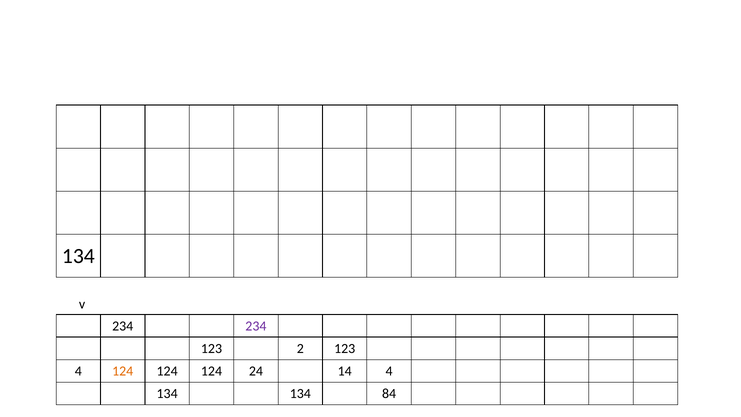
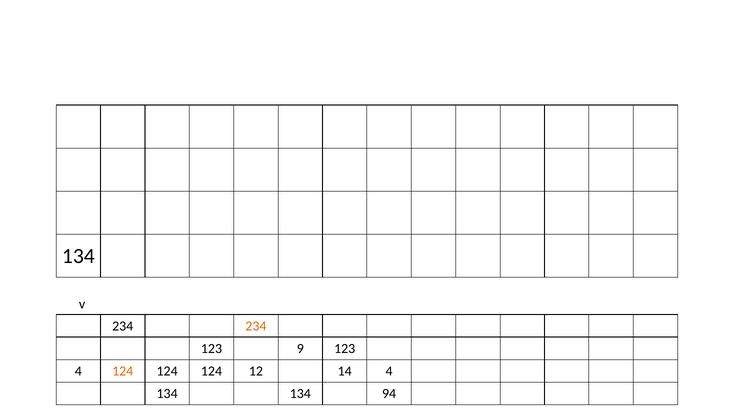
234 at (256, 326) colour: purple -> orange
2: 2 -> 9
24: 24 -> 12
84: 84 -> 94
